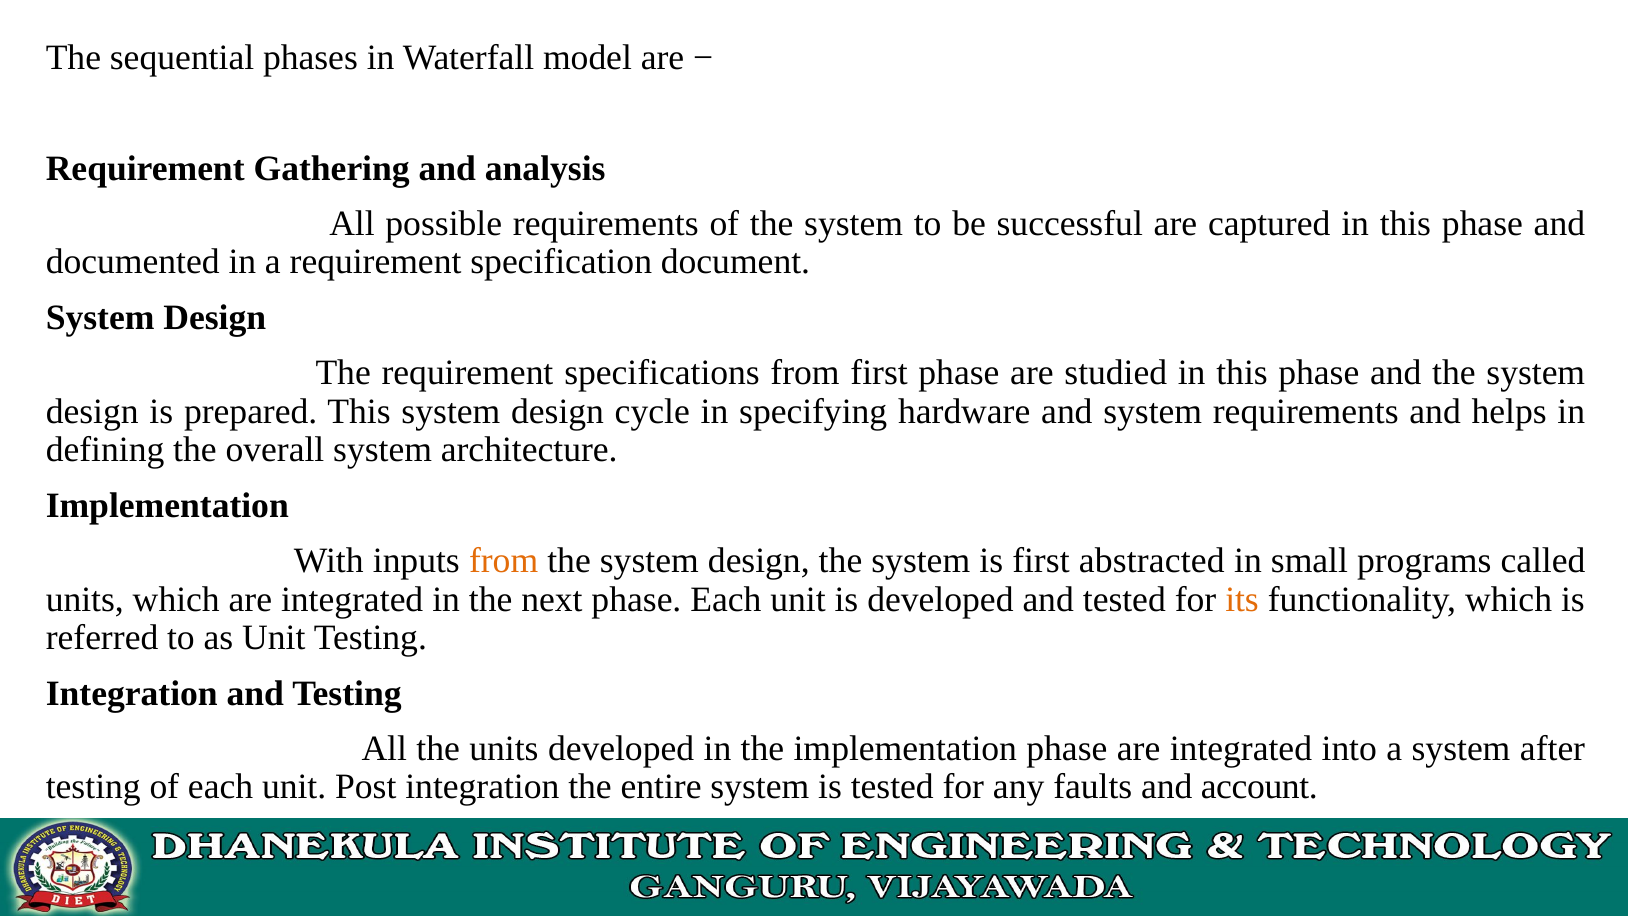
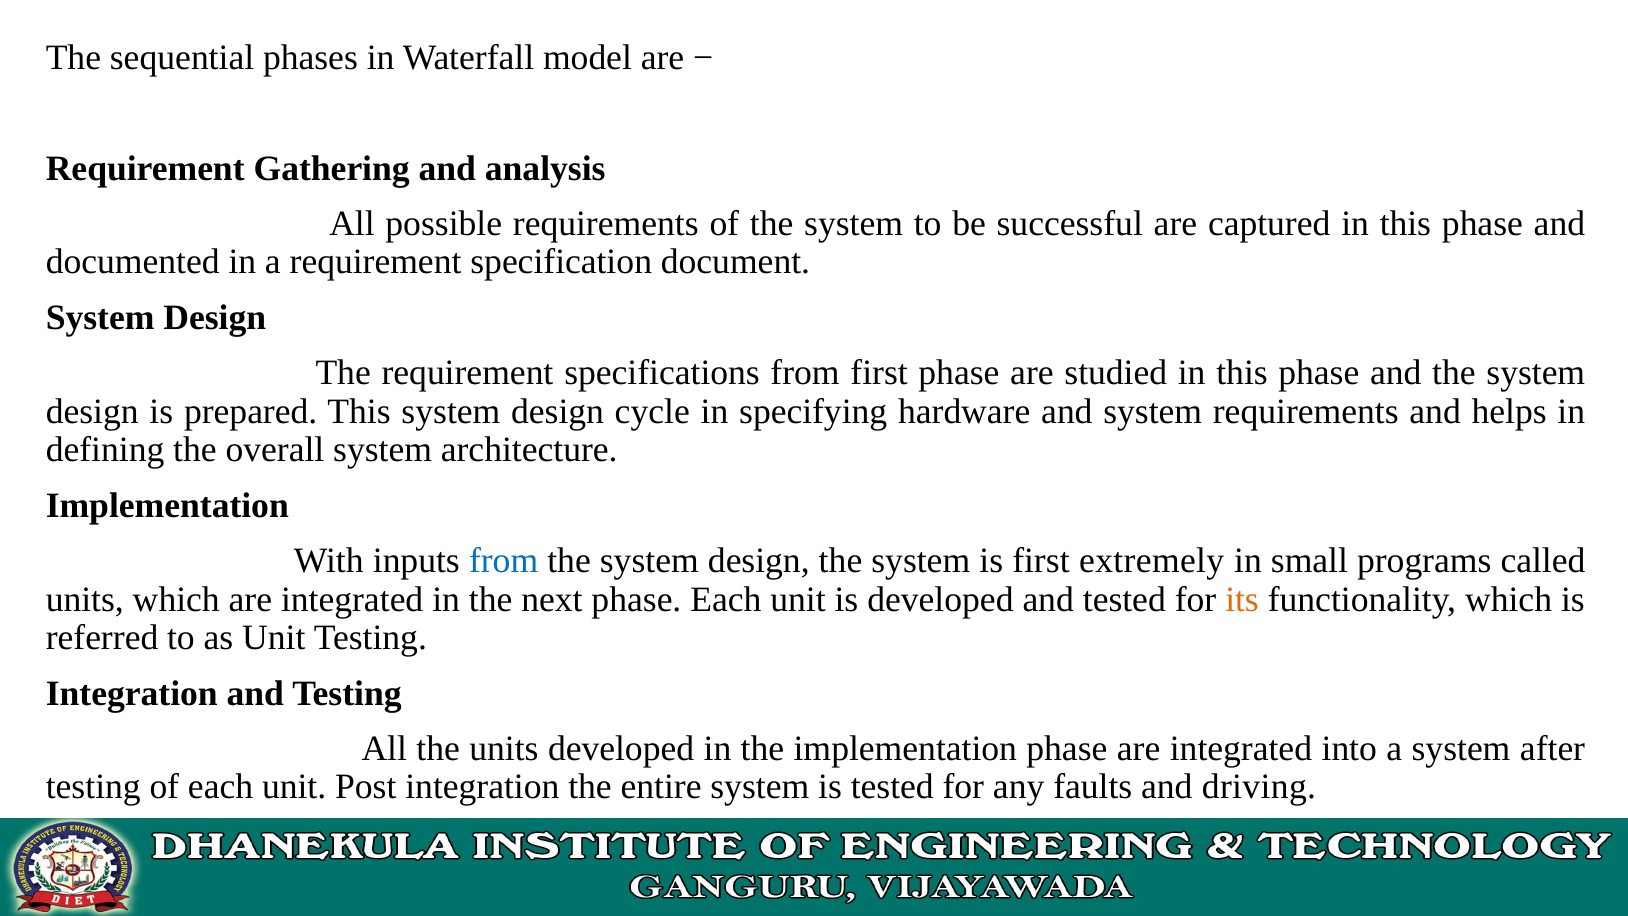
from at (504, 561) colour: orange -> blue
abstracted: abstracted -> extremely
account: account -> driving
